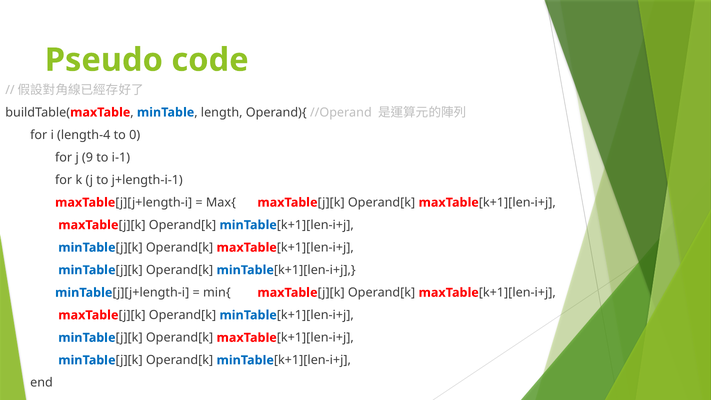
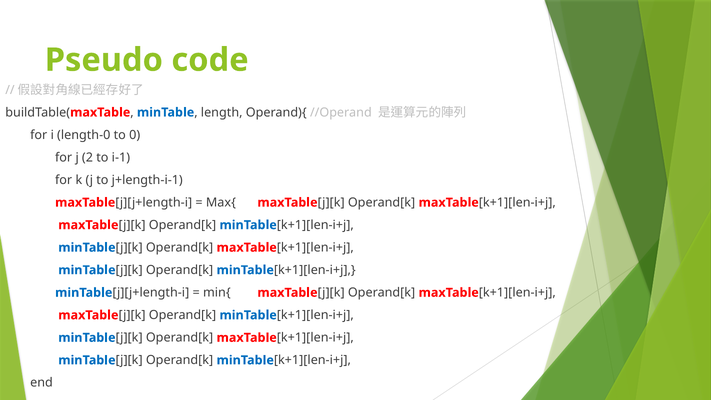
length-4: length-4 -> length-0
9: 9 -> 2
